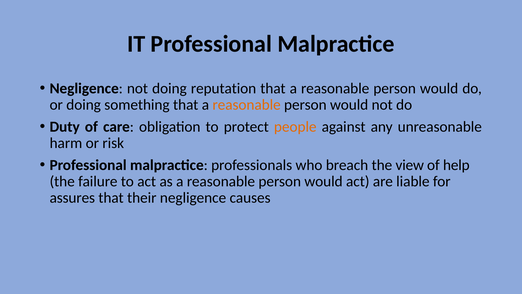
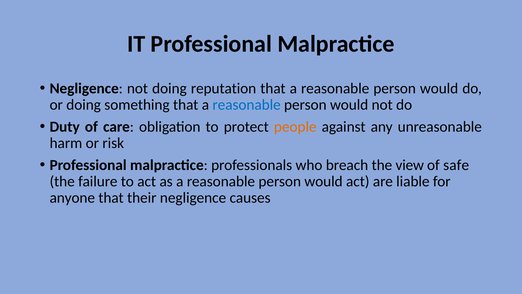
reasonable at (247, 105) colour: orange -> blue
help: help -> safe
assures: assures -> anyone
